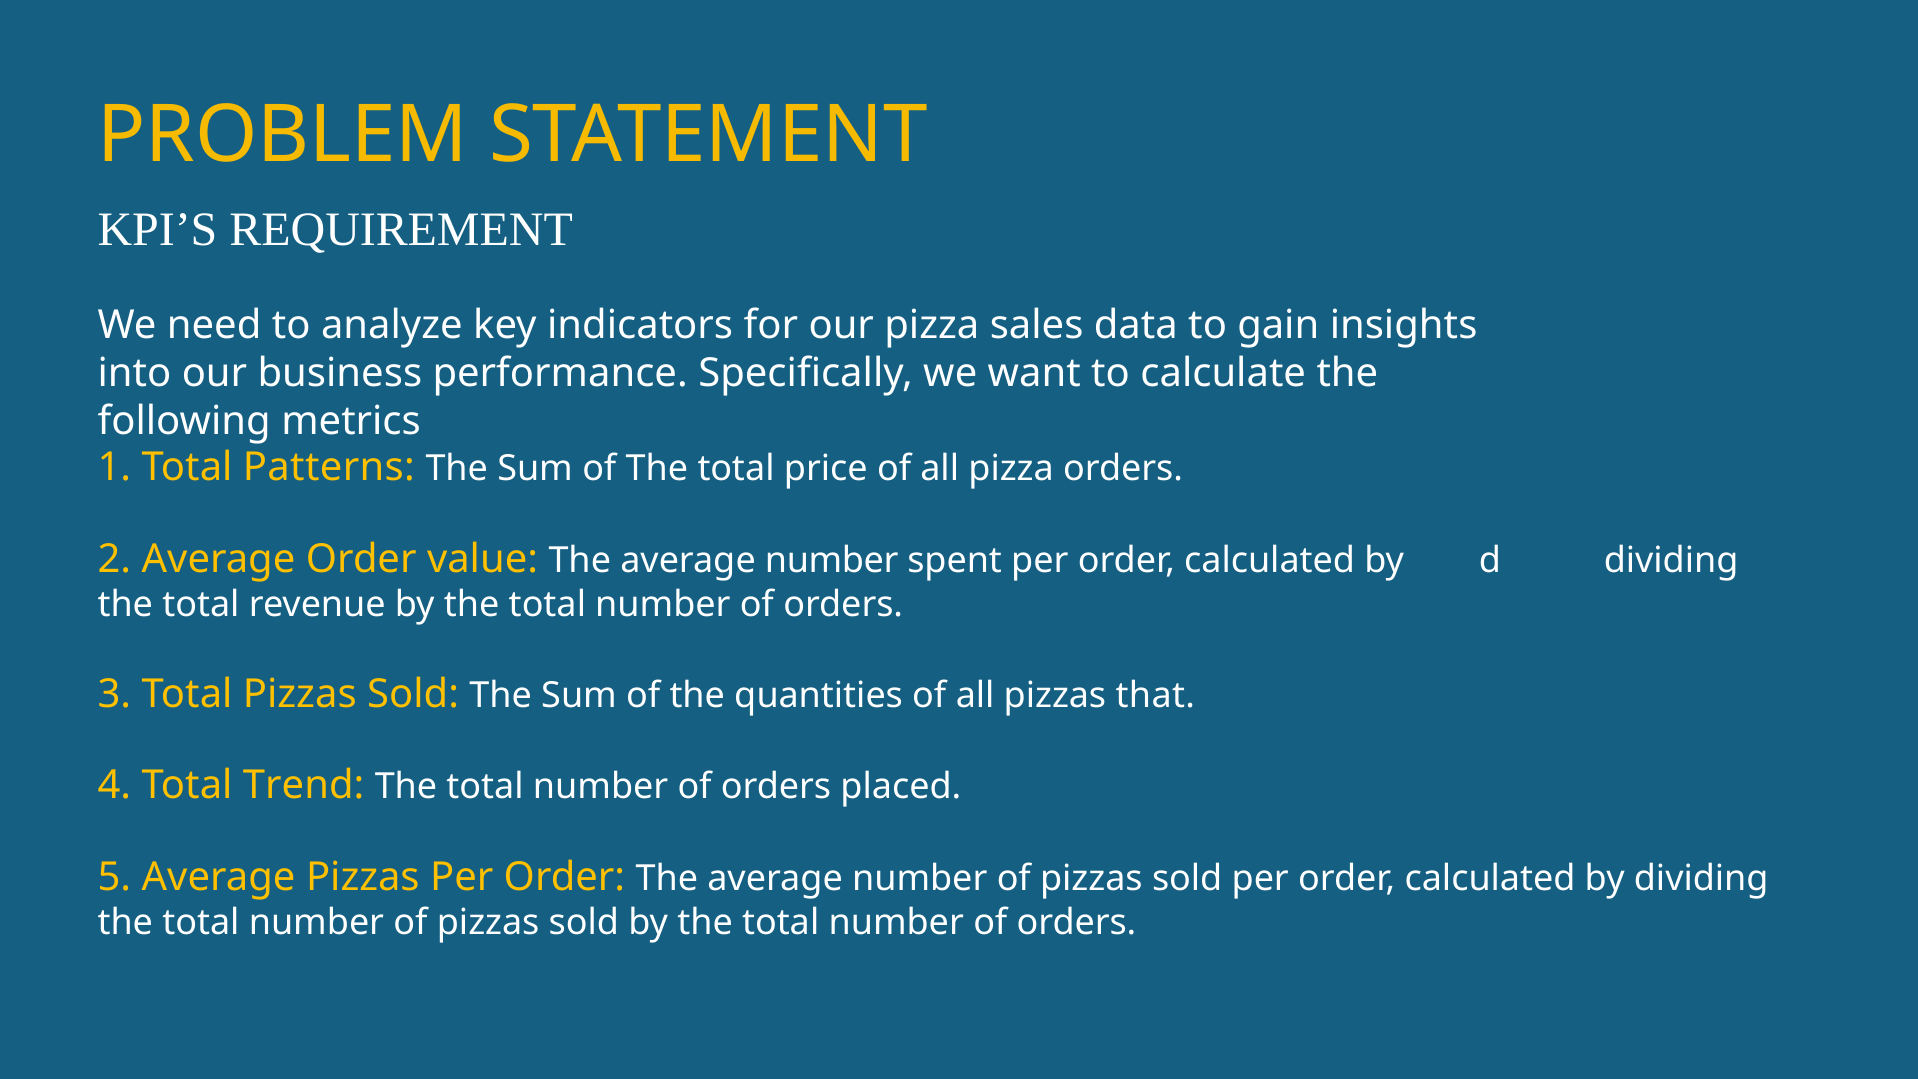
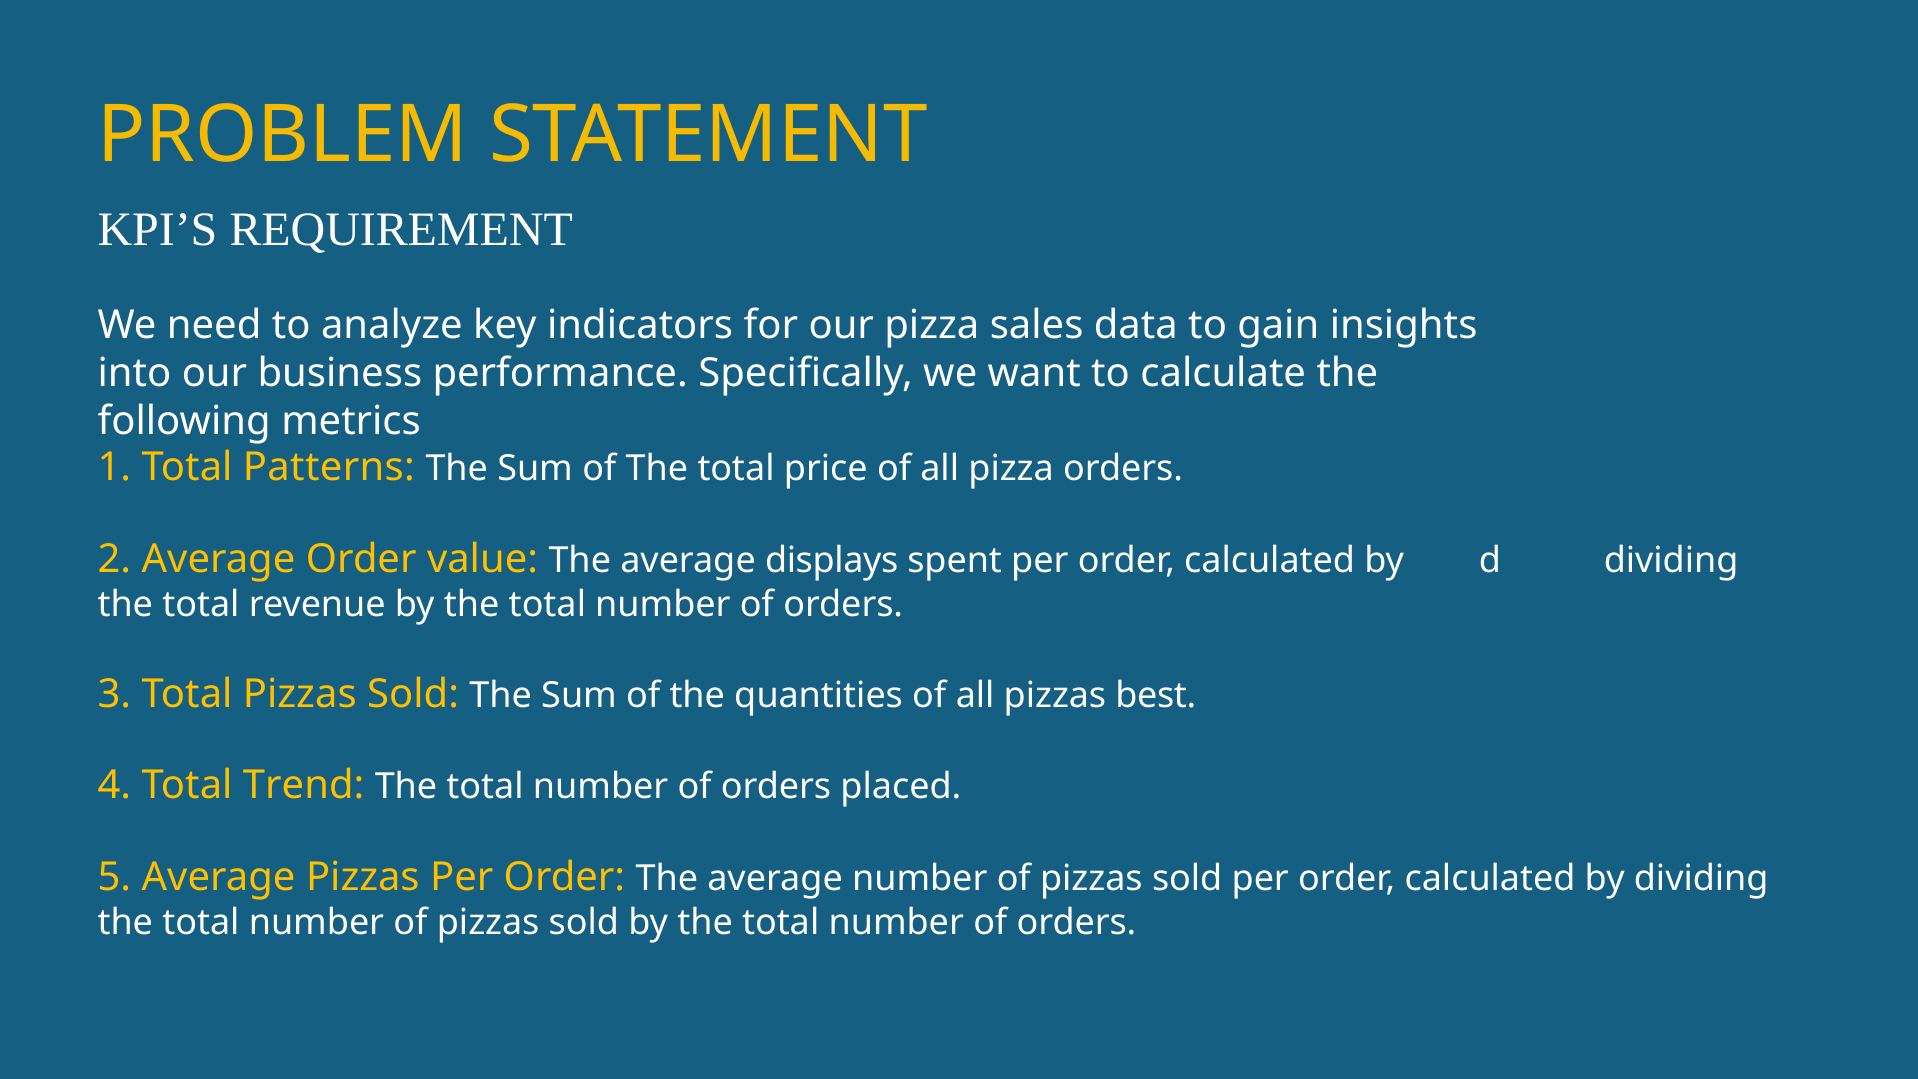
value The average number: number -> displays
that: that -> best
